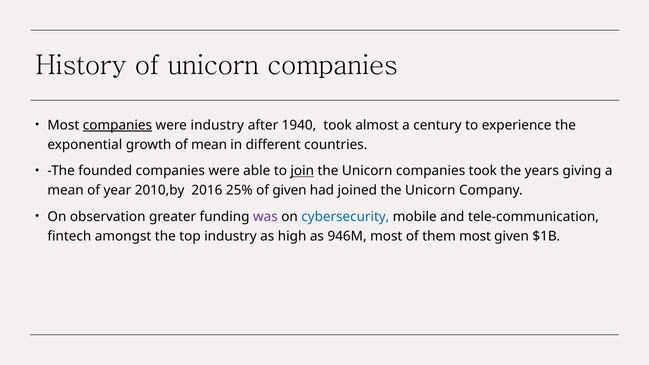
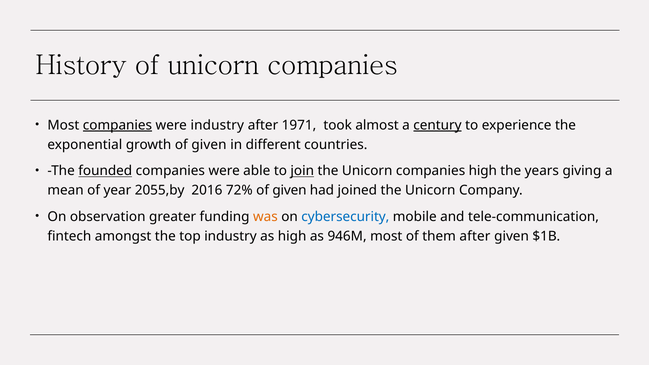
1940: 1940 -> 1971
century underline: none -> present
growth of mean: mean -> given
founded underline: none -> present
companies took: took -> high
2010,by: 2010,by -> 2055,by
25%: 25% -> 72%
was colour: purple -> orange
them most: most -> after
